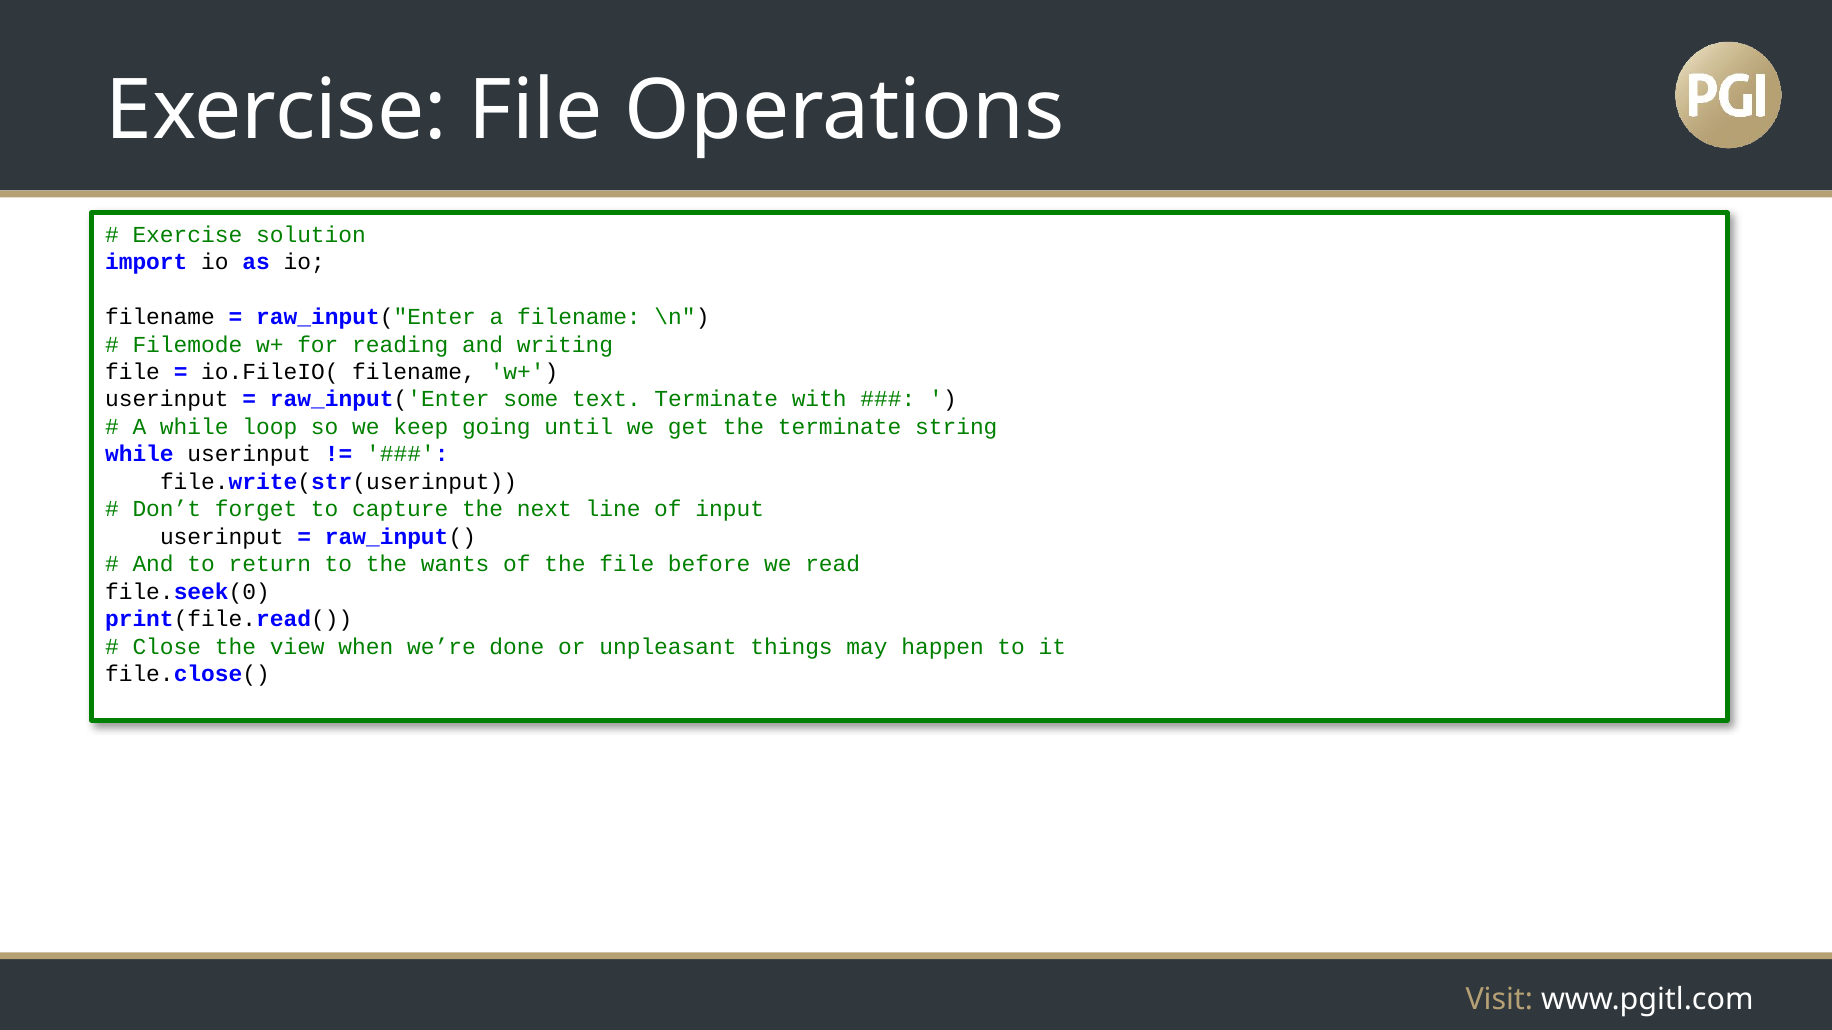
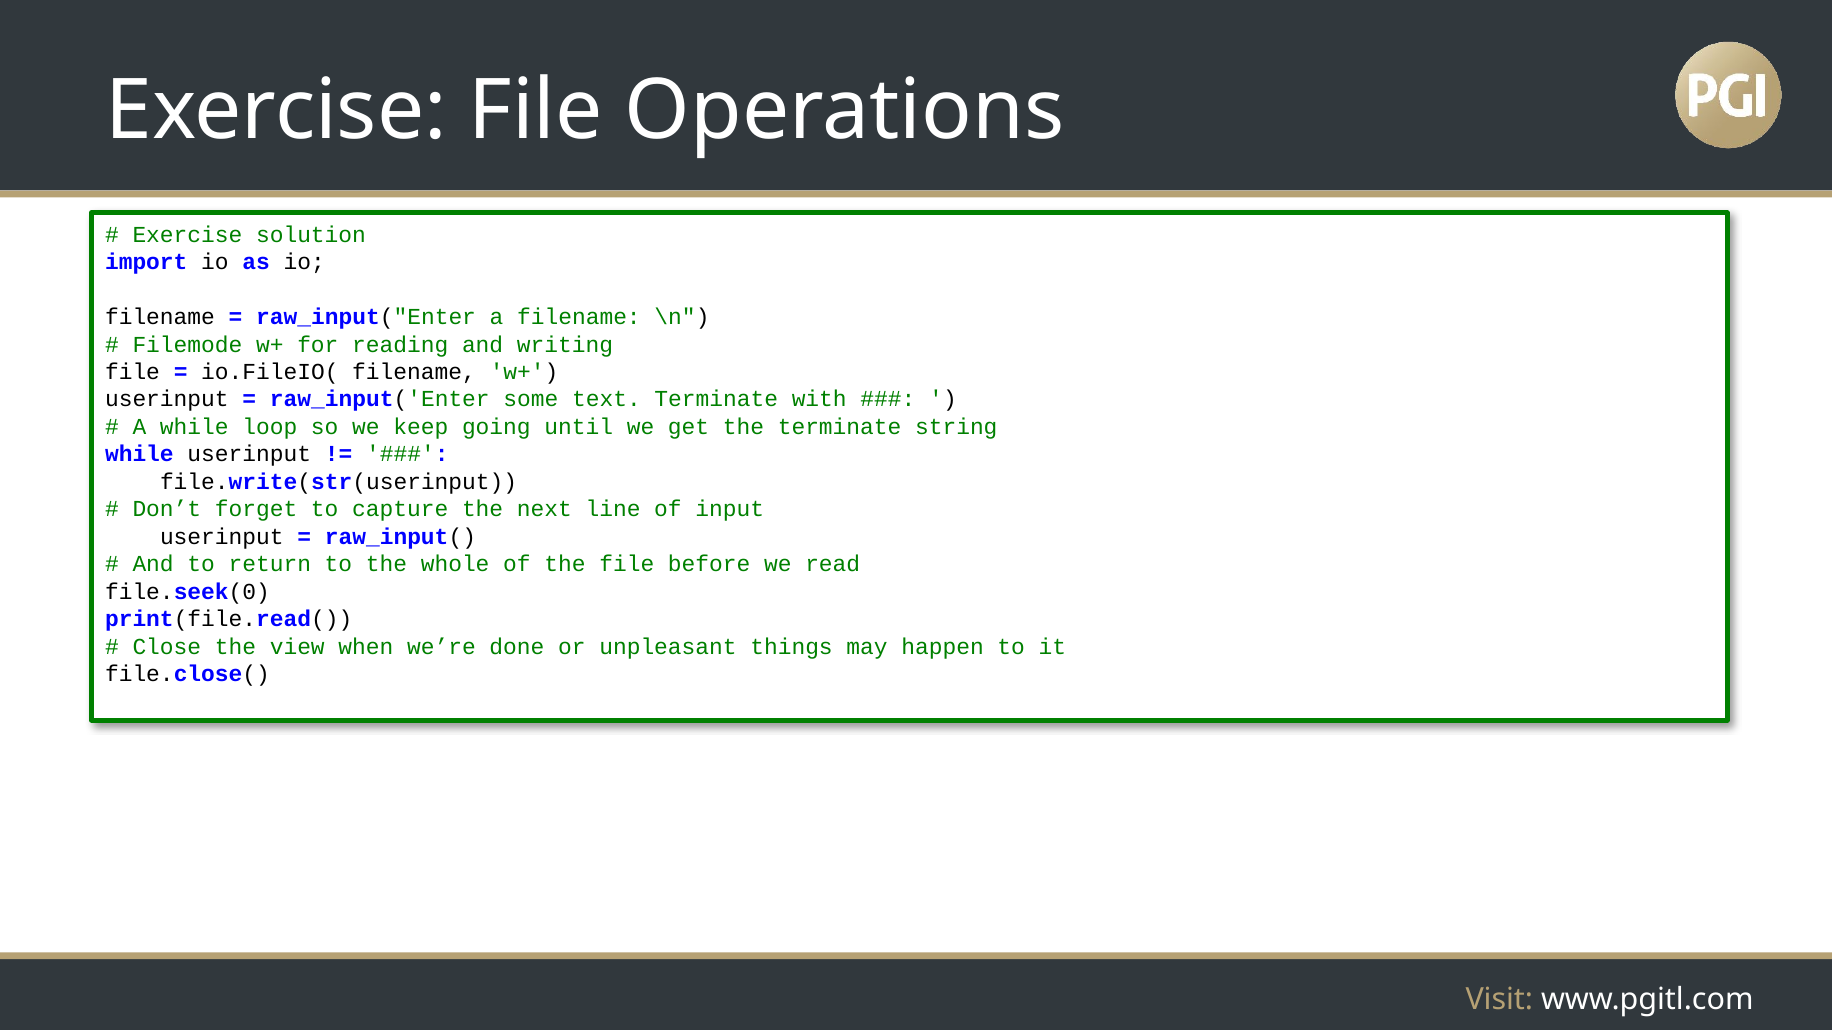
wants: wants -> whole
